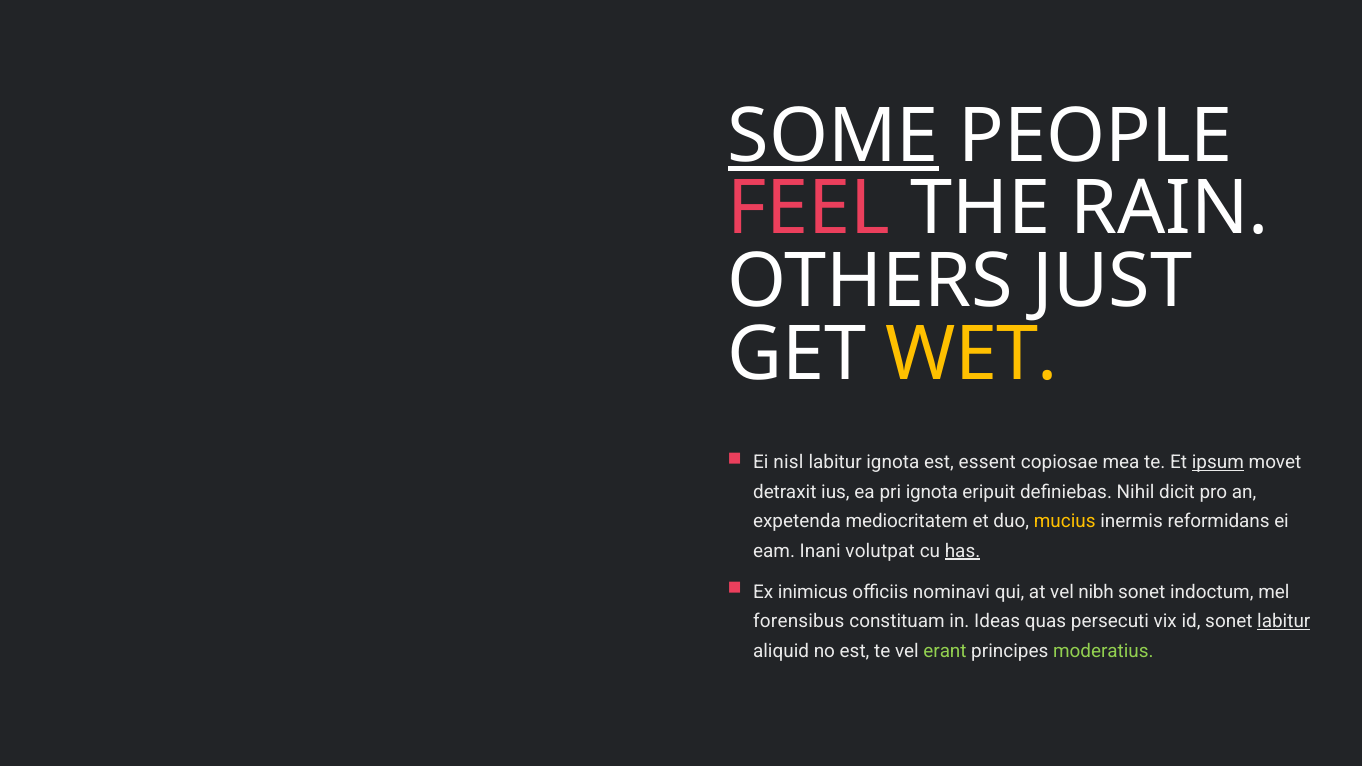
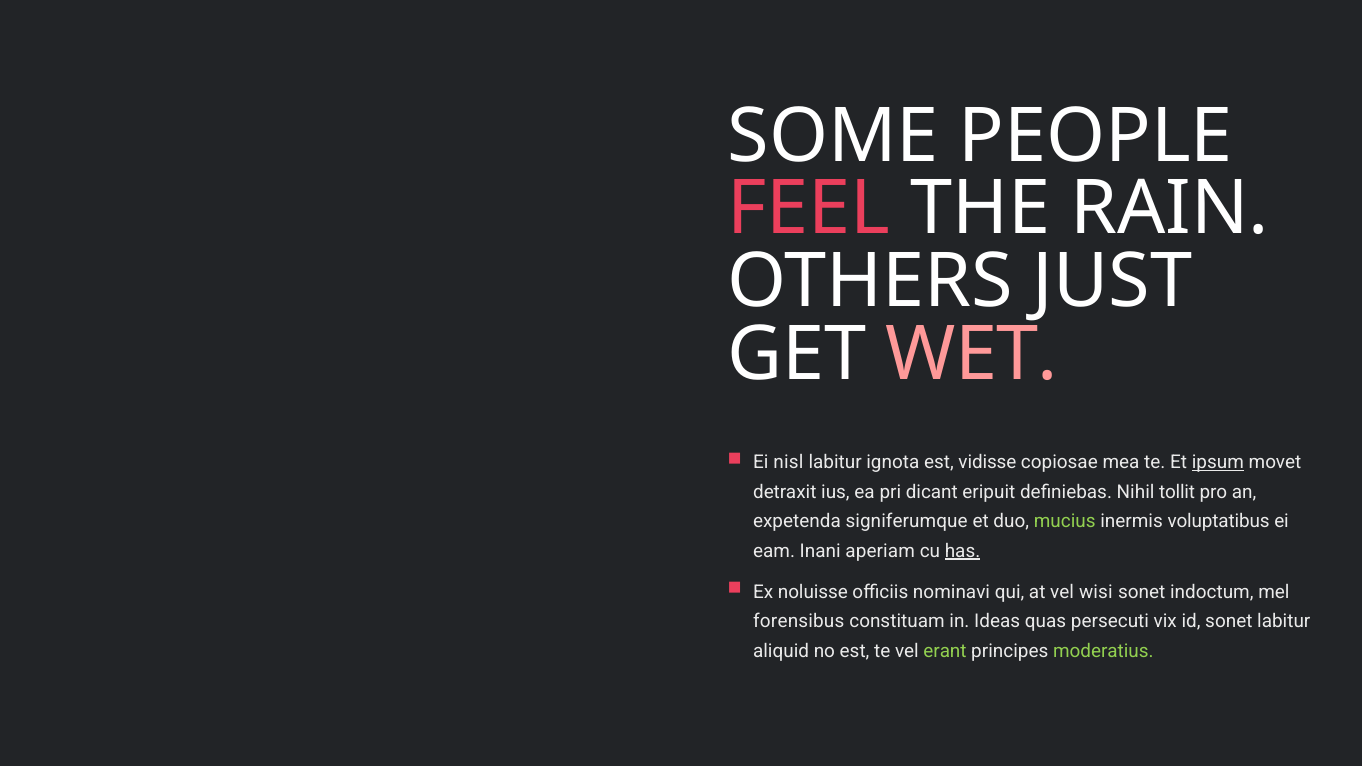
SOME underline: present -> none
WET colour: yellow -> pink
essent: essent -> vidisse
pri ignota: ignota -> dicant
dicit: dicit -> tollit
mediocritatem: mediocritatem -> signiferumque
mucius colour: yellow -> light green
reformidans: reformidans -> voluptatibus
volutpat: volutpat -> aperiam
inimicus: inimicus -> noluisse
nibh: nibh -> wisi
labitur at (1284, 621) underline: present -> none
